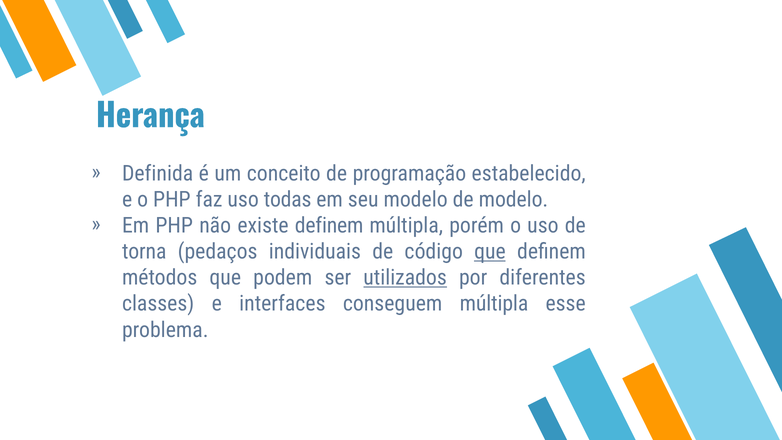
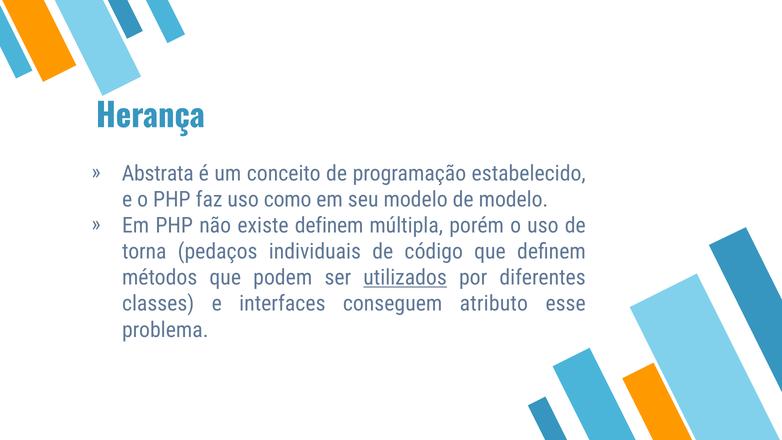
Definida: Definida -> Abstrata
todas: todas -> como
que at (490, 252) underline: present -> none
conseguem múltipla: múltipla -> atributo
